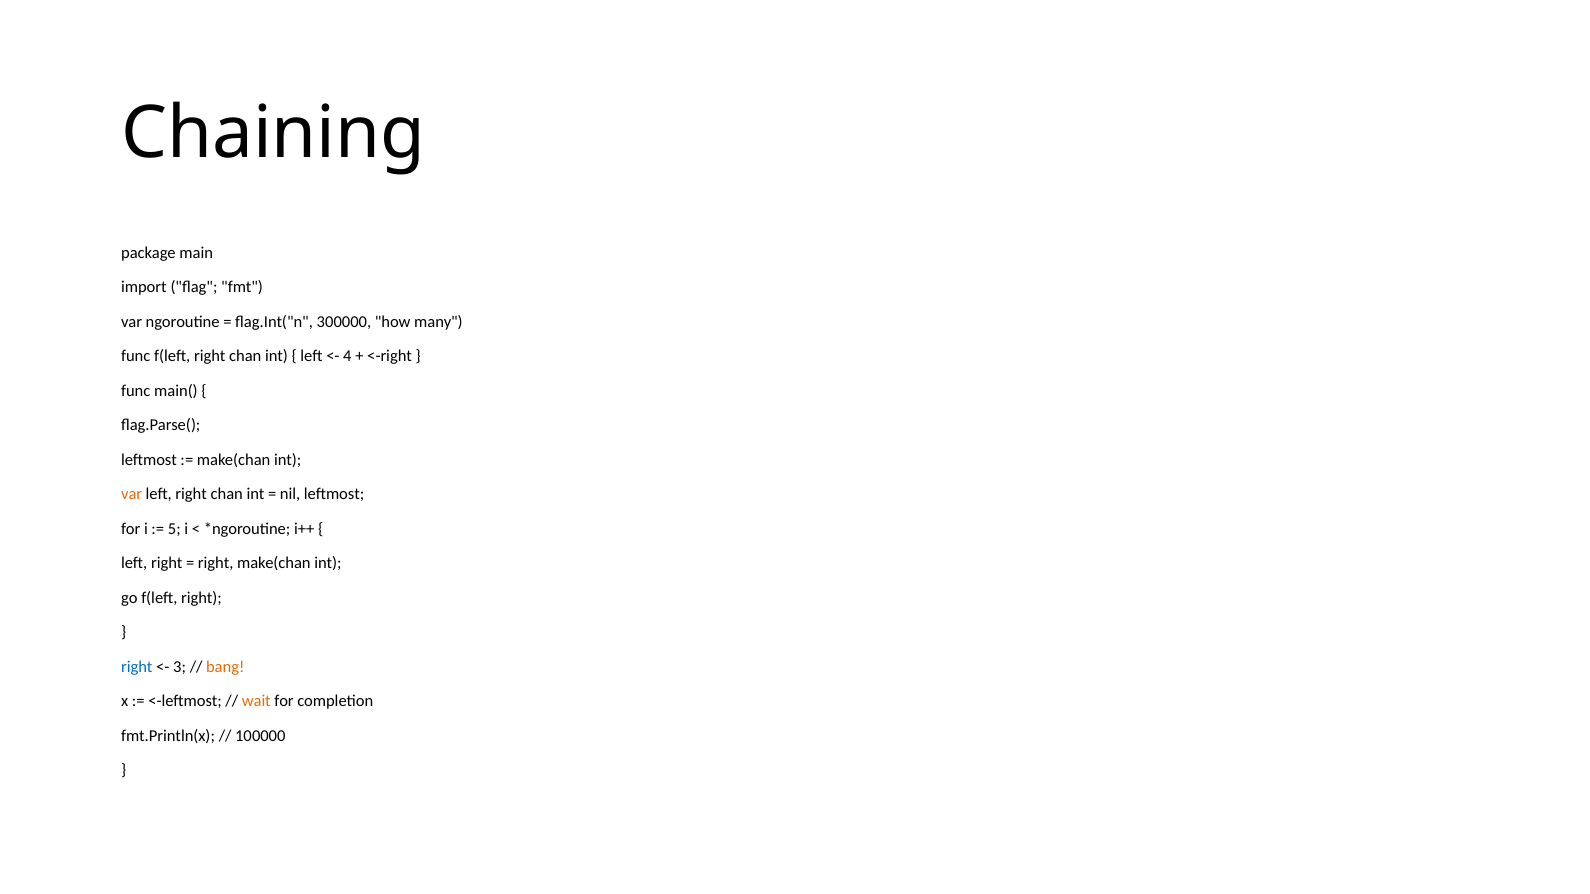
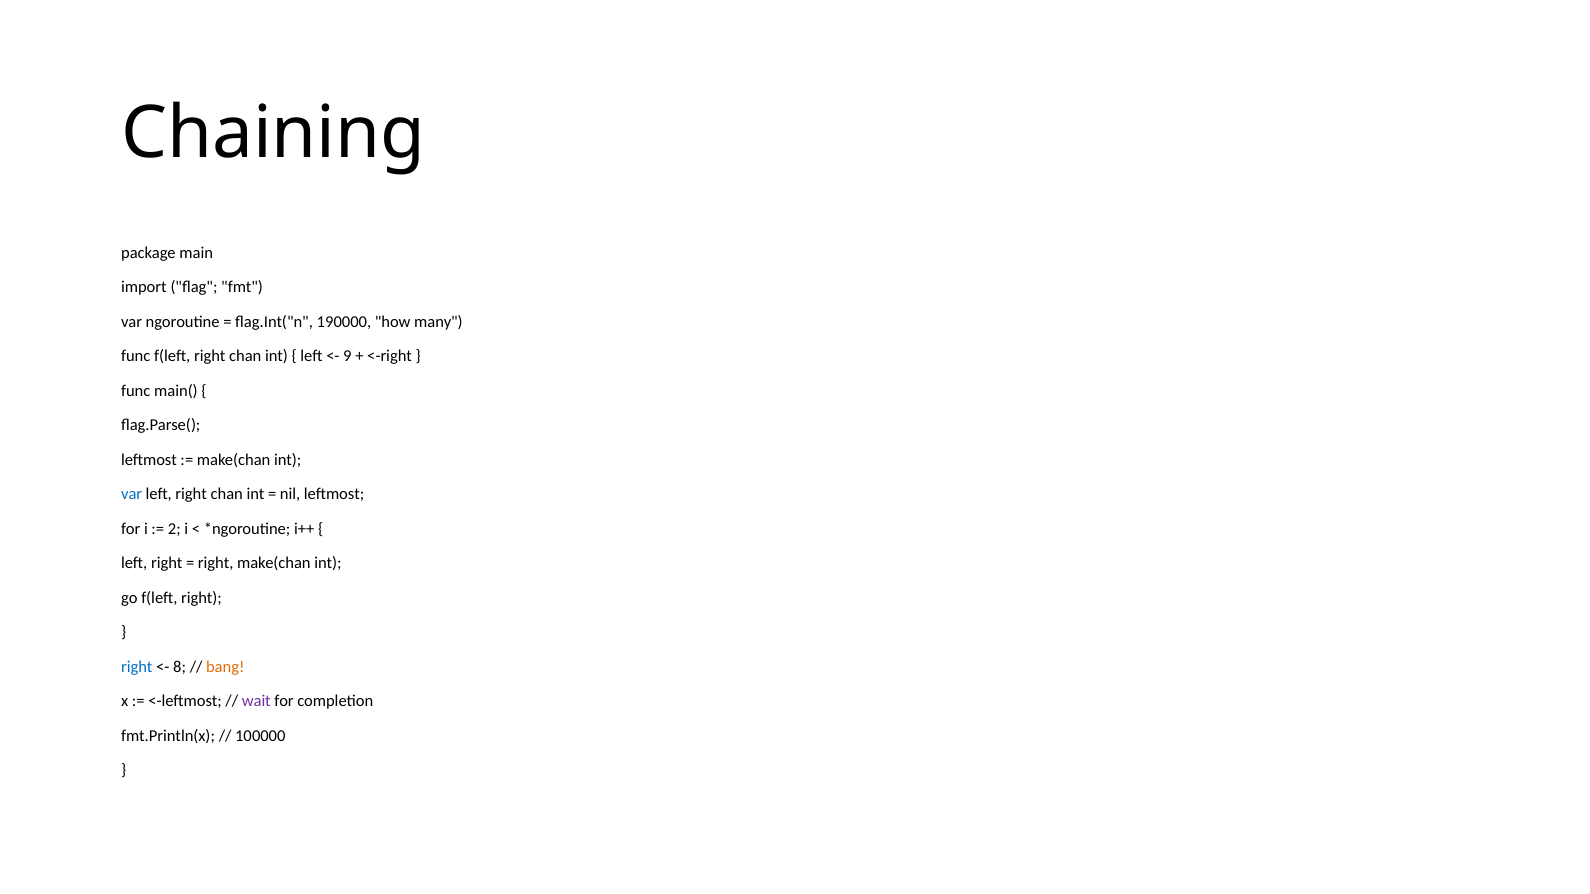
300000: 300000 -> 190000
4: 4 -> 9
var at (132, 494) colour: orange -> blue
5: 5 -> 2
3: 3 -> 8
wait colour: orange -> purple
